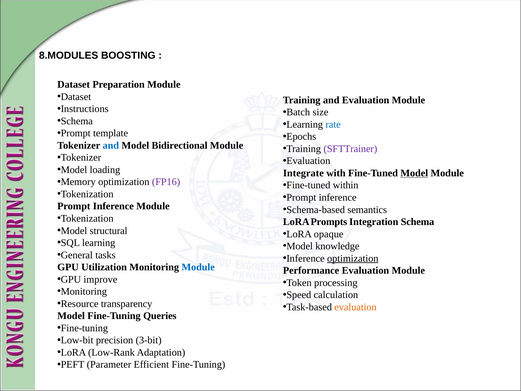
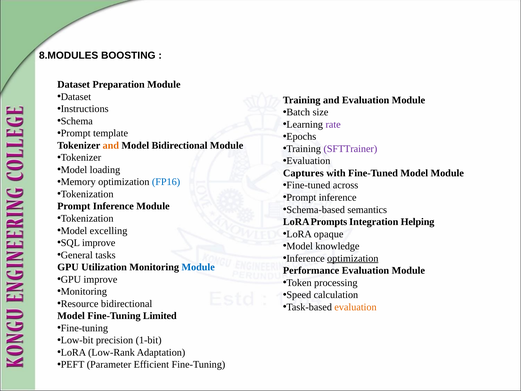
rate colour: blue -> purple
and at (111, 145) colour: blue -> orange
Integrate: Integrate -> Captures
Model at (414, 173) underline: present -> none
FP16 colour: purple -> blue
within: within -> across
Integration Schema: Schema -> Helping
structural: structural -> excelling
SQL learning: learning -> improve
Resource transparency: transparency -> bidirectional
Queries: Queries -> Limited
3-bit: 3-bit -> 1-bit
